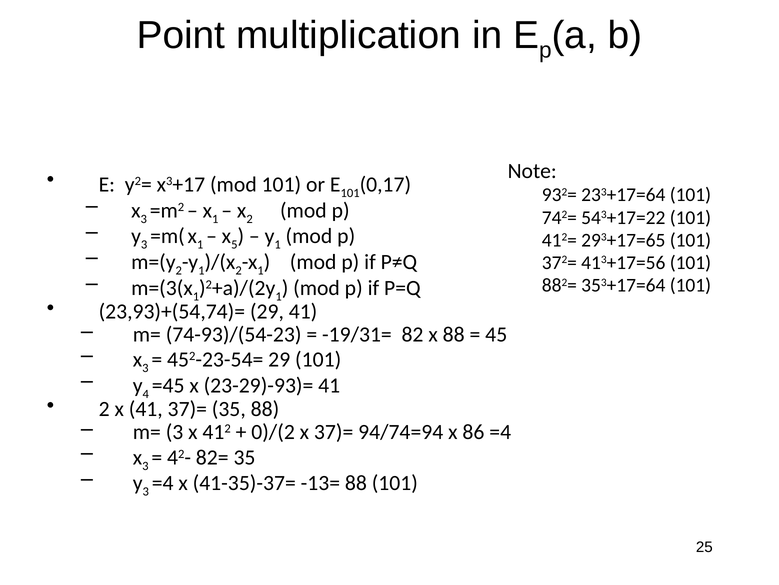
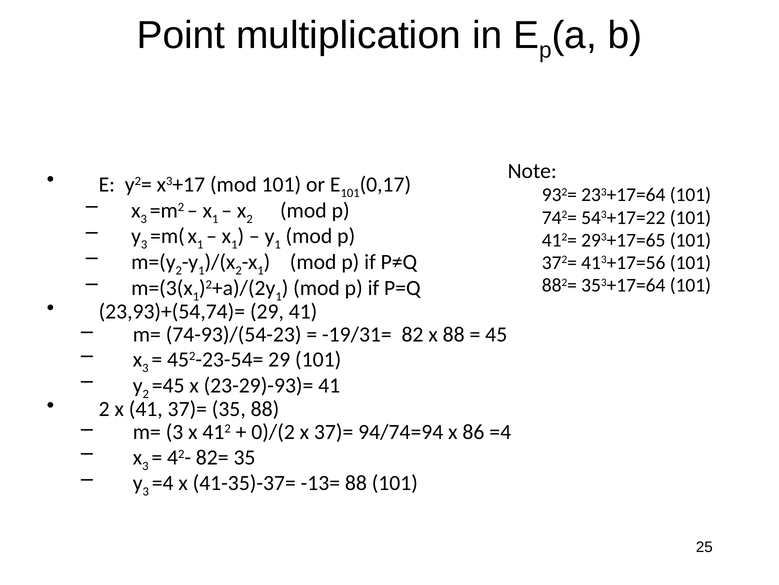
5 at (234, 244): 5 -> 1
4 at (146, 394): 4 -> 2
